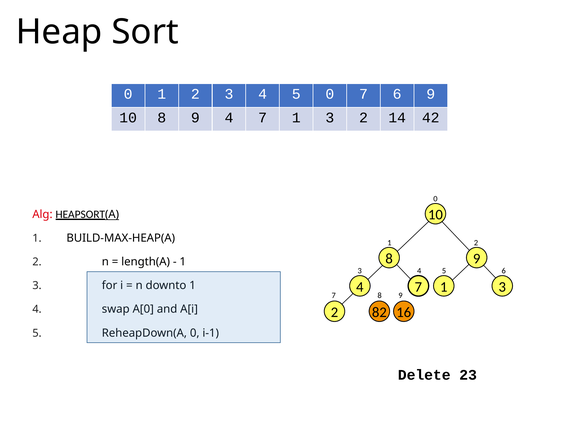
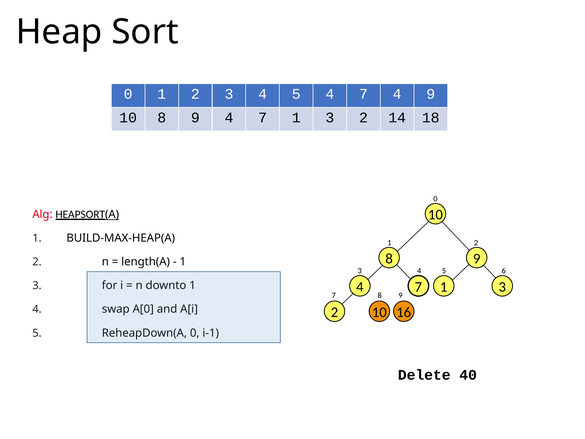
5 0: 0 -> 4
7 6: 6 -> 4
42: 42 -> 18
2 82: 82 -> 10
23: 23 -> 40
